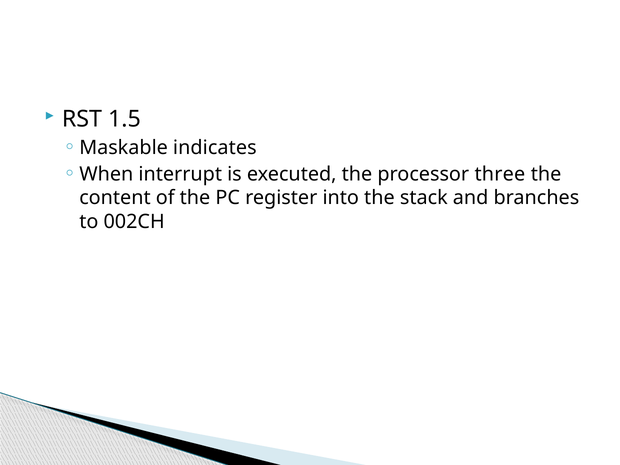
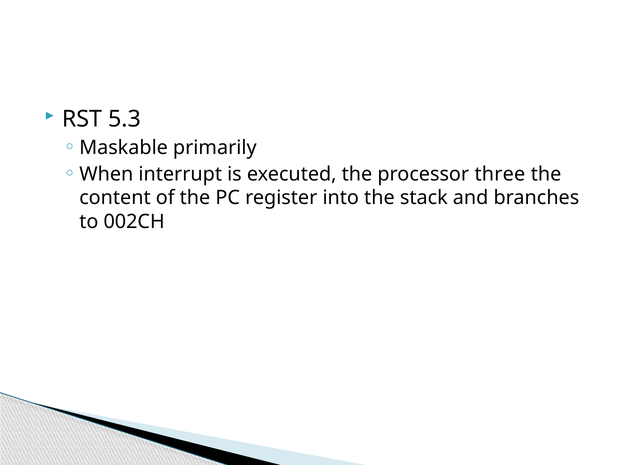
1.5: 1.5 -> 5.3
indicates: indicates -> primarily
